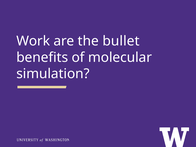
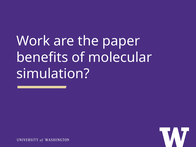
bullet: bullet -> paper
